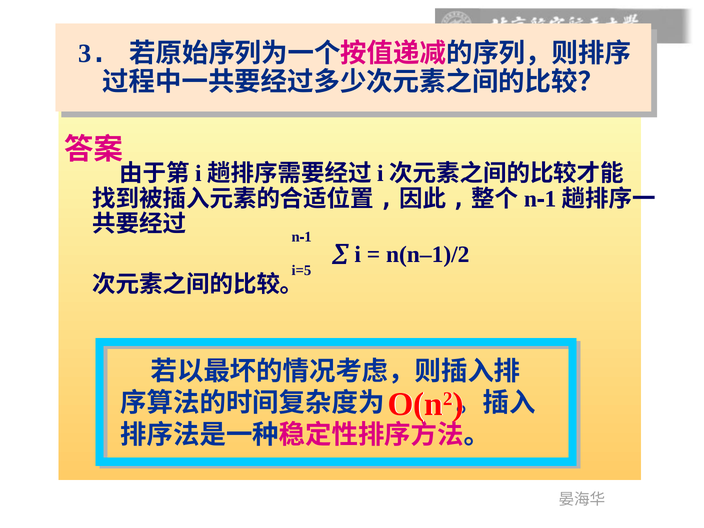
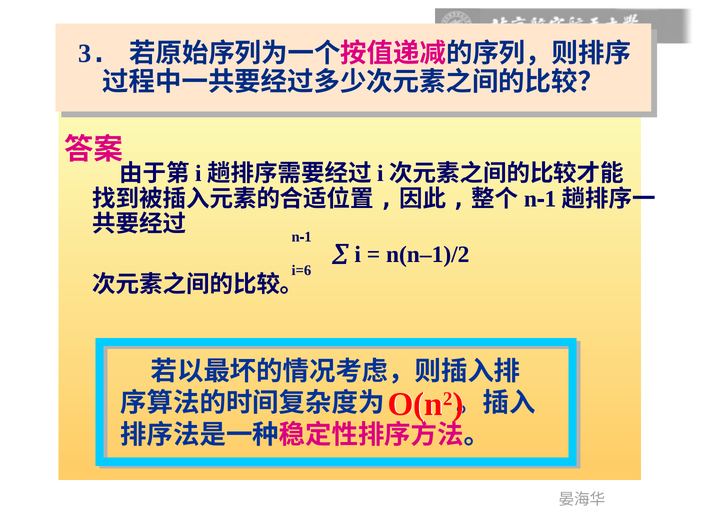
i=5: i=5 -> i=6
